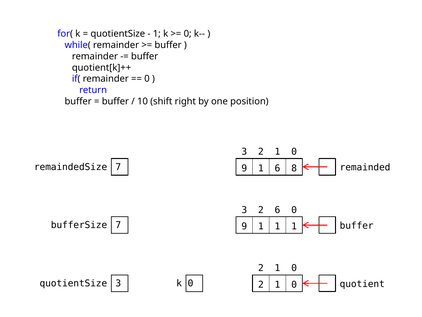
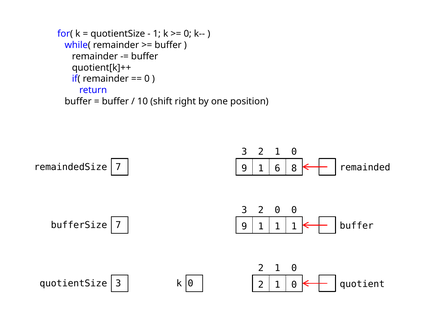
2 6: 6 -> 0
